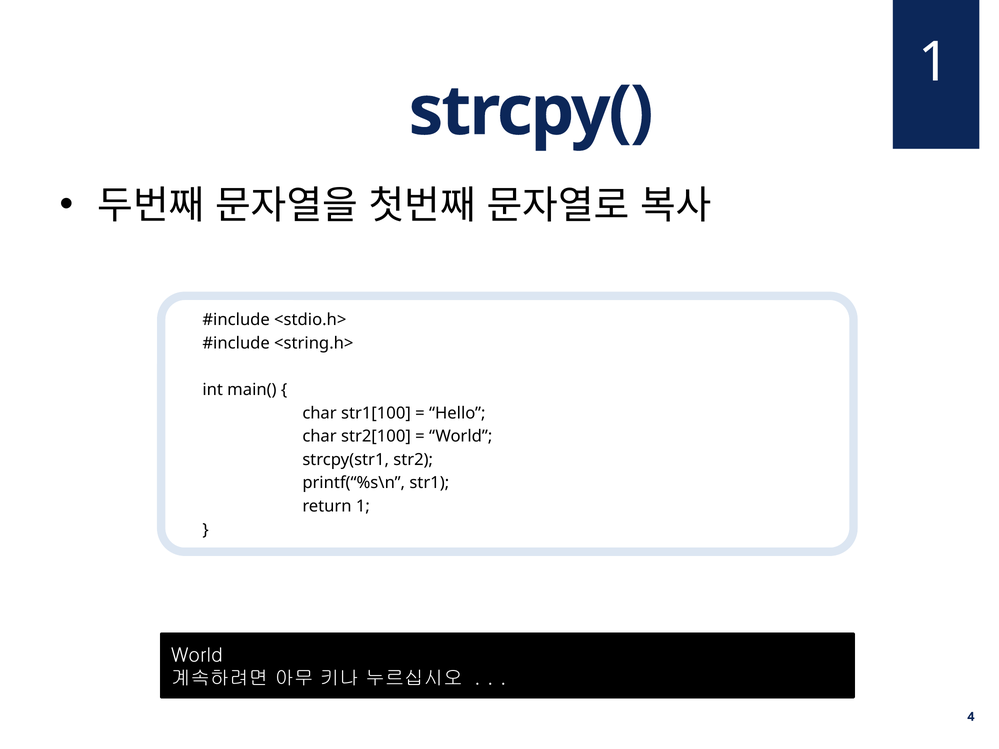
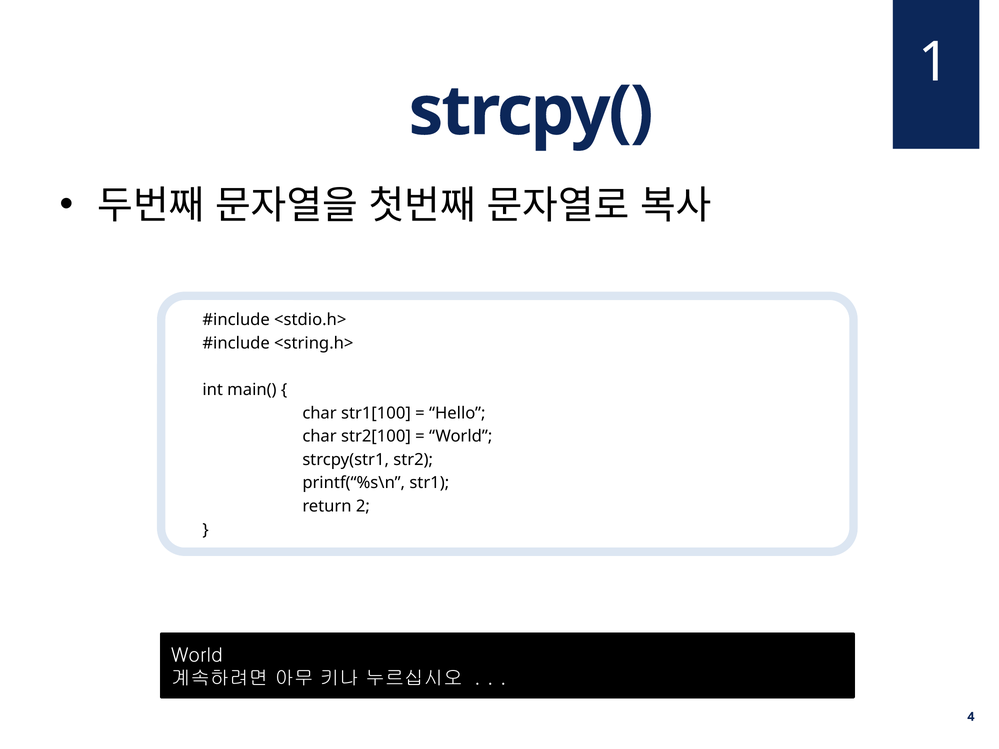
return 1: 1 -> 2
